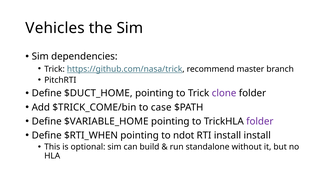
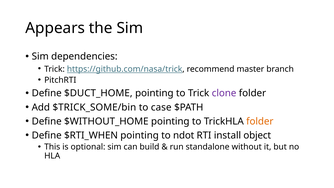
Vehicles: Vehicles -> Appears
$TRICK_COME/bin: $TRICK_COME/bin -> $TRICK_SOME/bin
$VARIABLE_HOME: $VARIABLE_HOME -> $WITHOUT_HOME
folder at (260, 121) colour: purple -> orange
install install: install -> object
